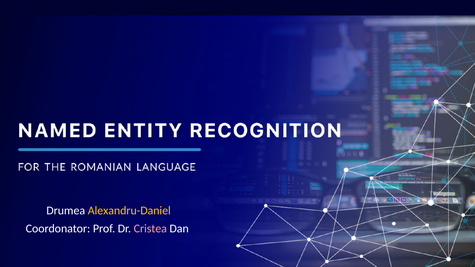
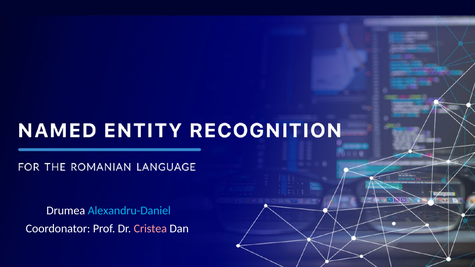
Alexandru-Daniel colour: yellow -> light blue
